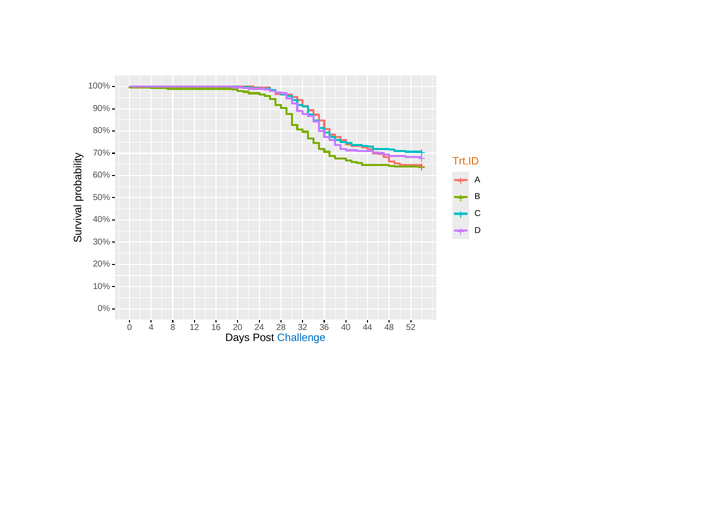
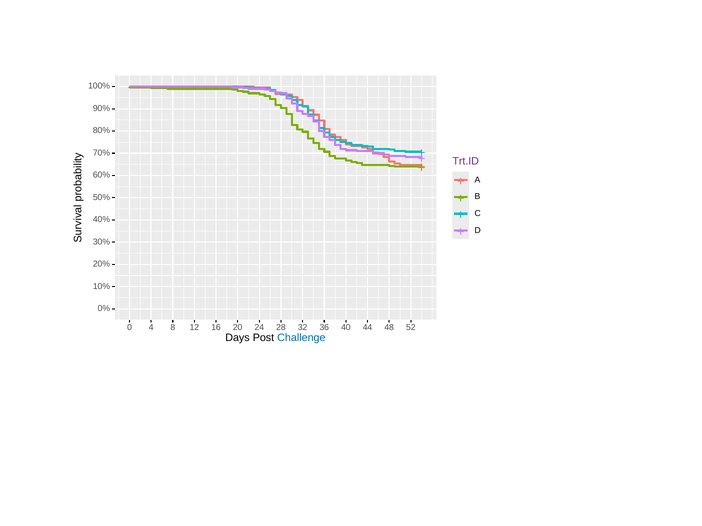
Trt.ID colour: orange -> purple
